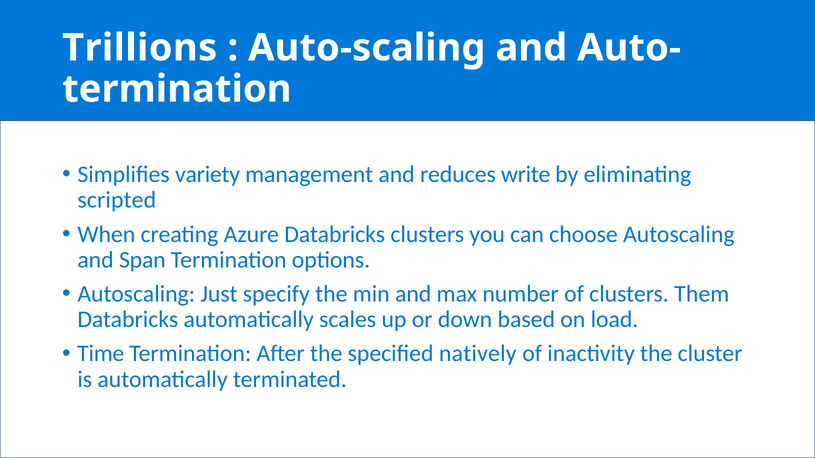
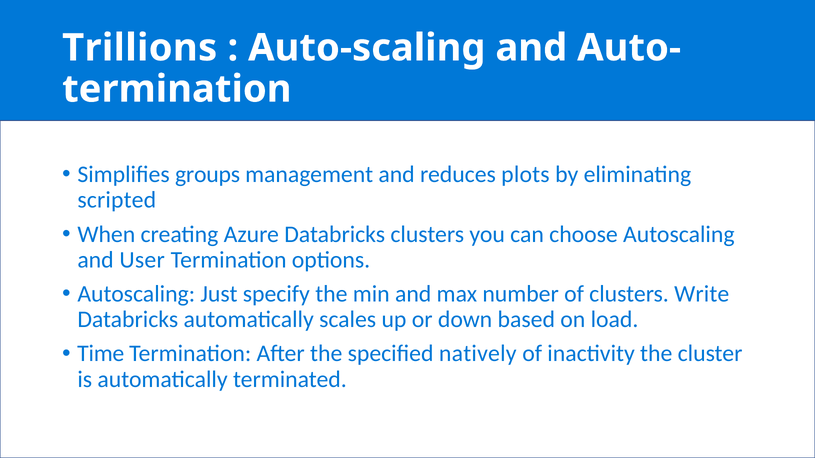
variety: variety -> groups
write: write -> plots
Span: Span -> User
Them: Them -> Write
